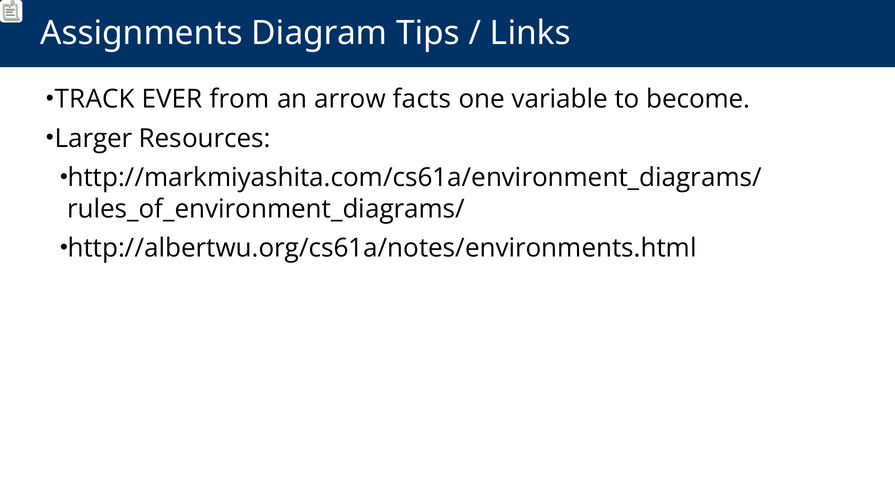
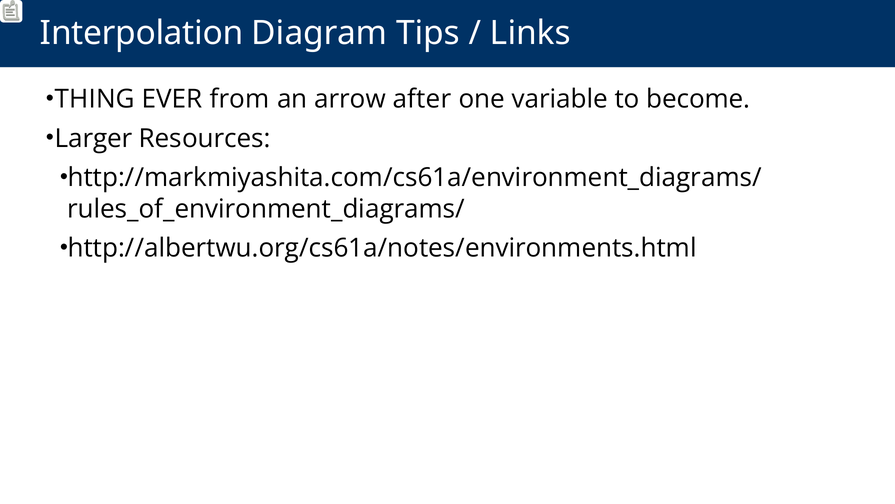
Assignments: Assignments -> Interpolation
TRACK: TRACK -> THING
facts: facts -> after
